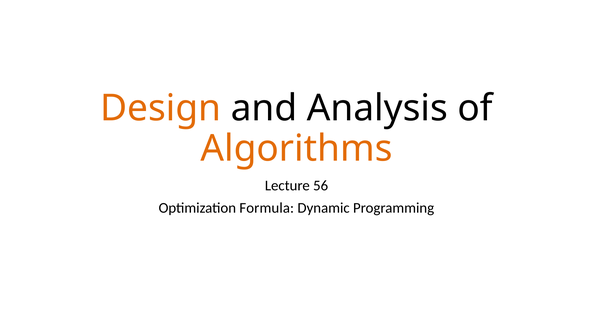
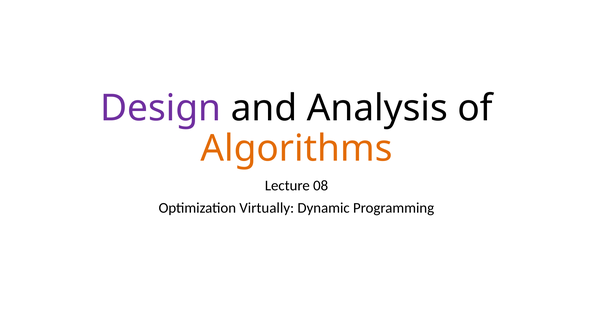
Design colour: orange -> purple
56: 56 -> 08
Formula: Formula -> Virtually
